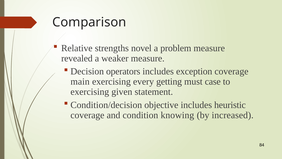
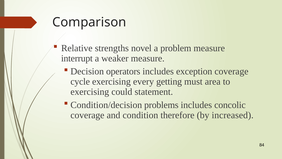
revealed: revealed -> interrupt
main: main -> cycle
case: case -> area
given: given -> could
objective: objective -> problems
heuristic: heuristic -> concolic
knowing: knowing -> therefore
